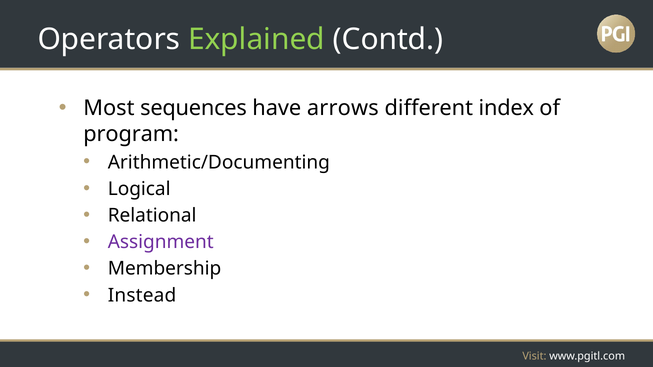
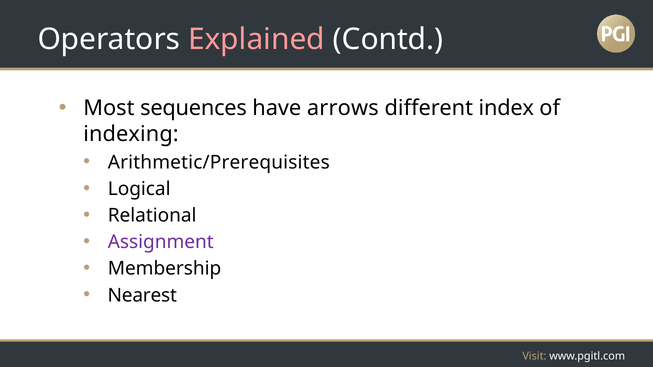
Explained colour: light green -> pink
program: program -> indexing
Arithmetic/Documenting: Arithmetic/Documenting -> Arithmetic/Prerequisites
Instead: Instead -> Nearest
